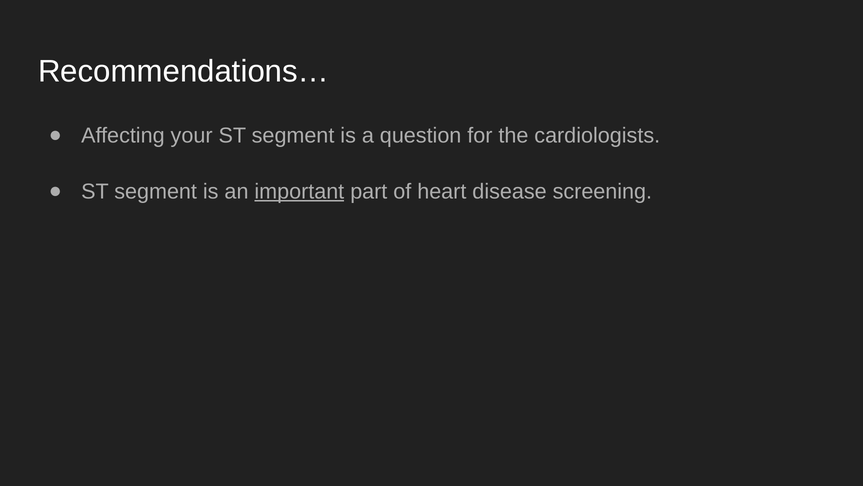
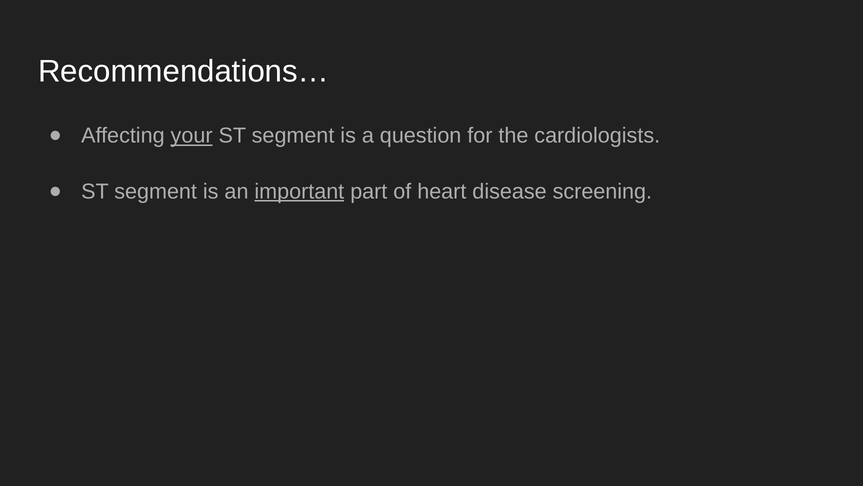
your underline: none -> present
